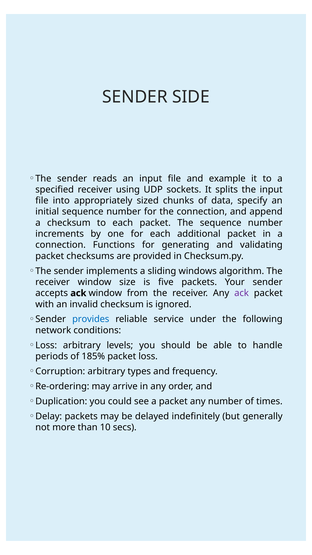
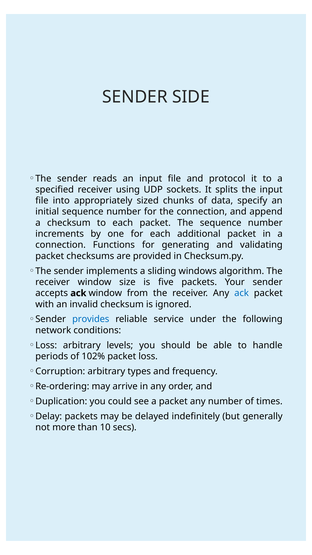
example: example -> protocol
ack at (242, 293) colour: purple -> blue
185%: 185% -> 102%
